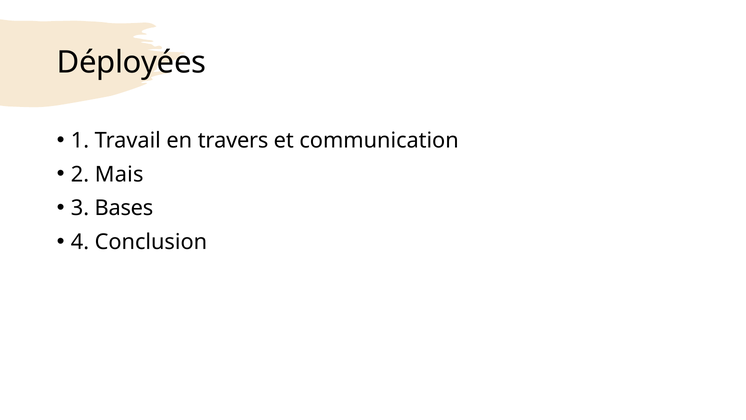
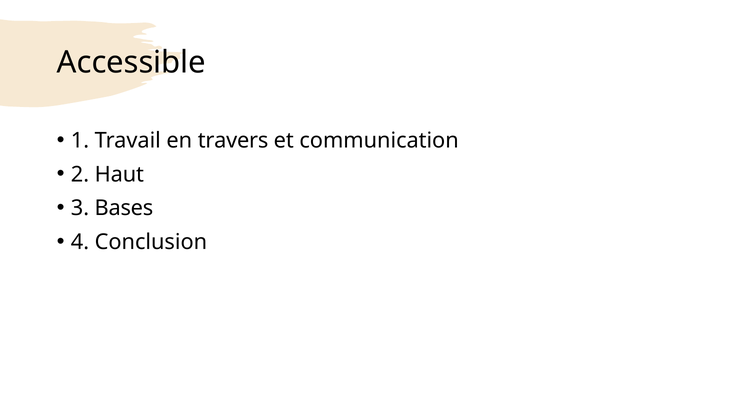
Déployées: Déployées -> Accessible
Mais: Mais -> Haut
